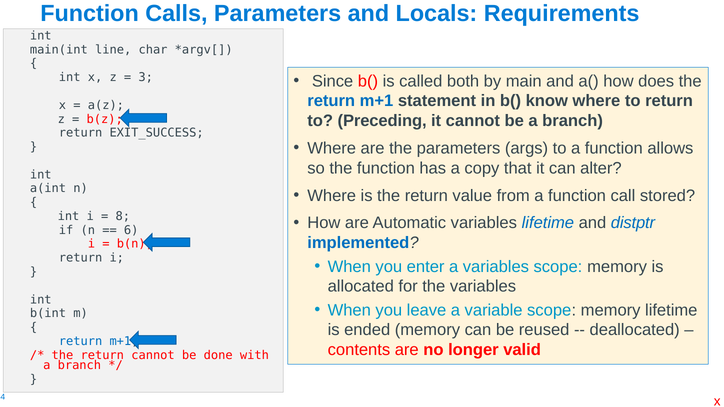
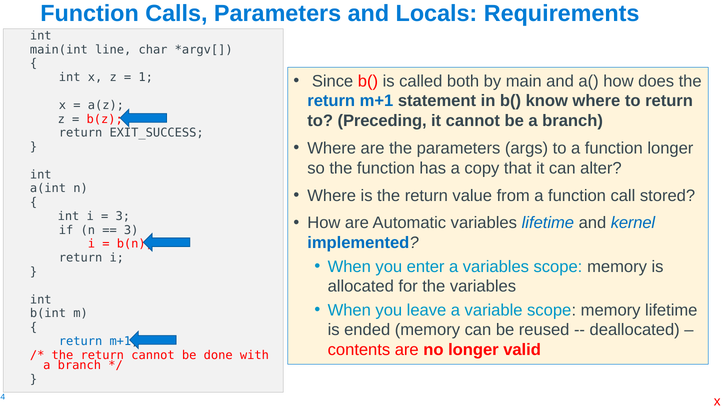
3: 3 -> 1
function allows: allows -> longer
8 at (123, 216): 8 -> 3
distptr: distptr -> kernel
6 at (131, 230): 6 -> 3
